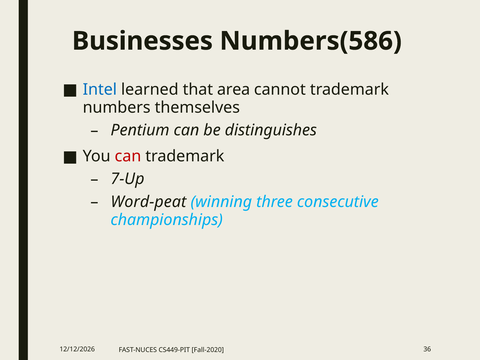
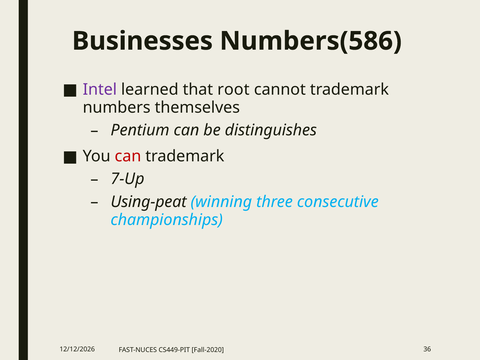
Intel colour: blue -> purple
area: area -> root
Word-peat: Word-peat -> Using-peat
